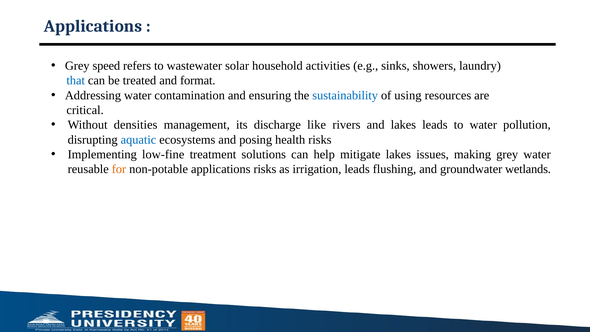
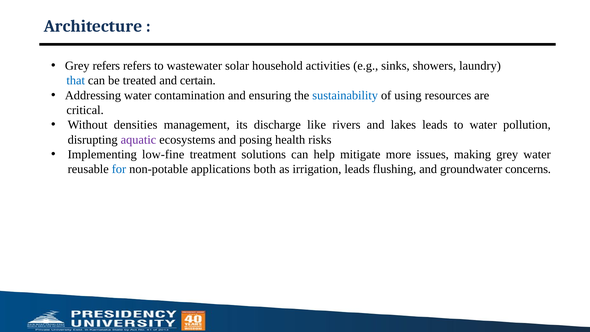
Applications at (93, 26): Applications -> Architecture
Grey speed: speed -> refers
format: format -> certain
aquatic colour: blue -> purple
mitigate lakes: lakes -> more
for colour: orange -> blue
applications risks: risks -> both
wetlands: wetlands -> concerns
